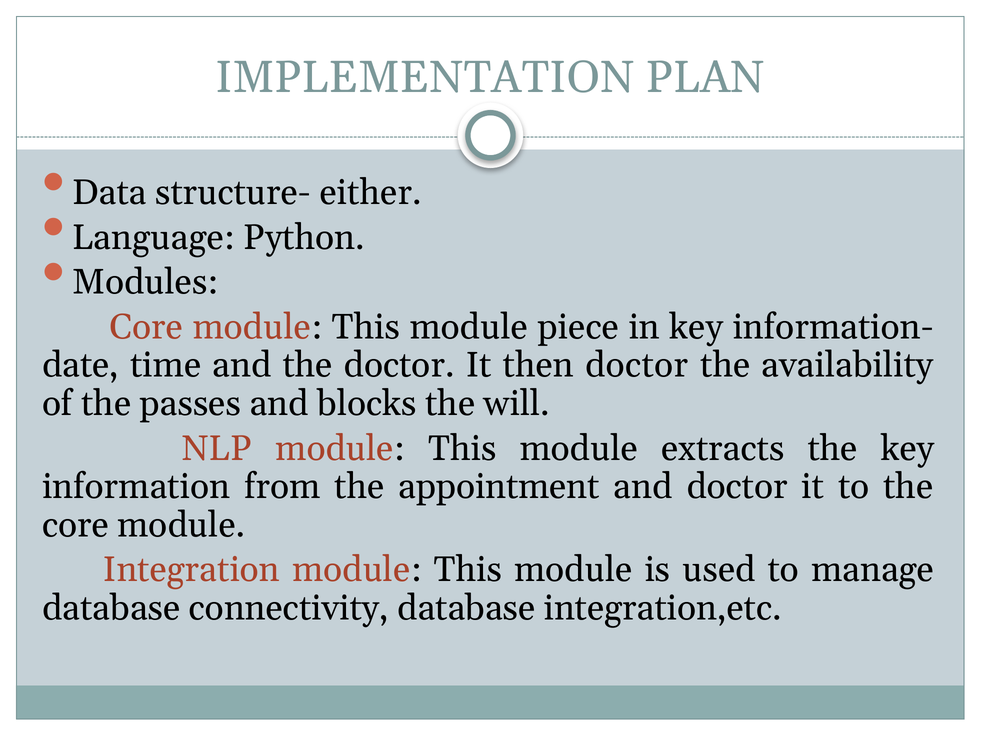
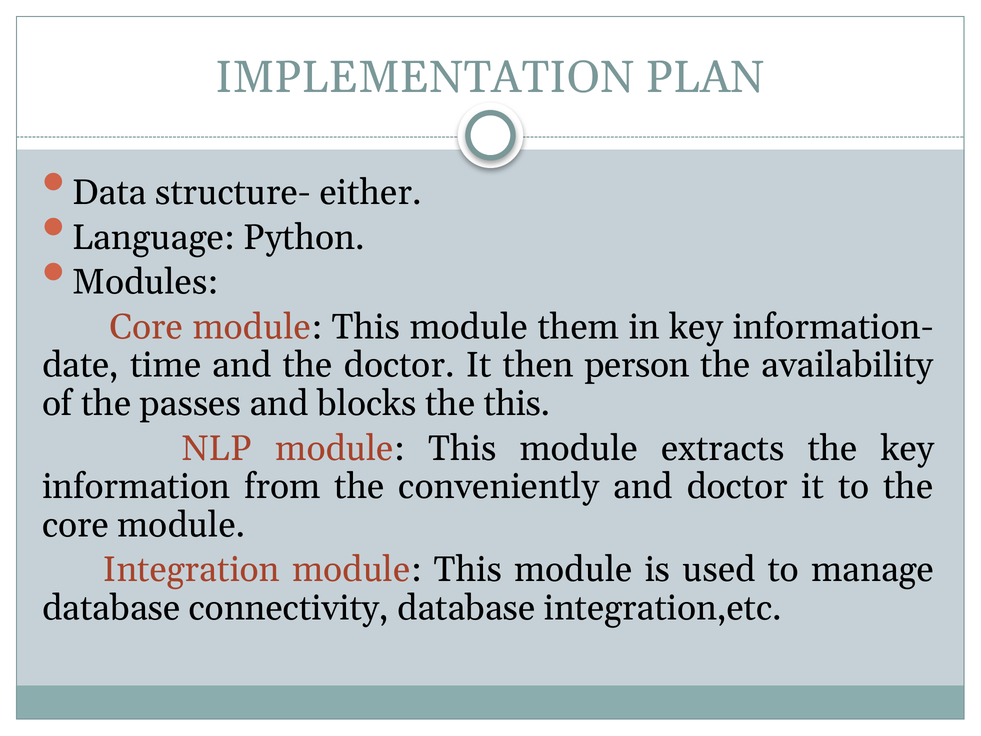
piece: piece -> them
then doctor: doctor -> person
the will: will -> this
appointment: appointment -> conveniently
